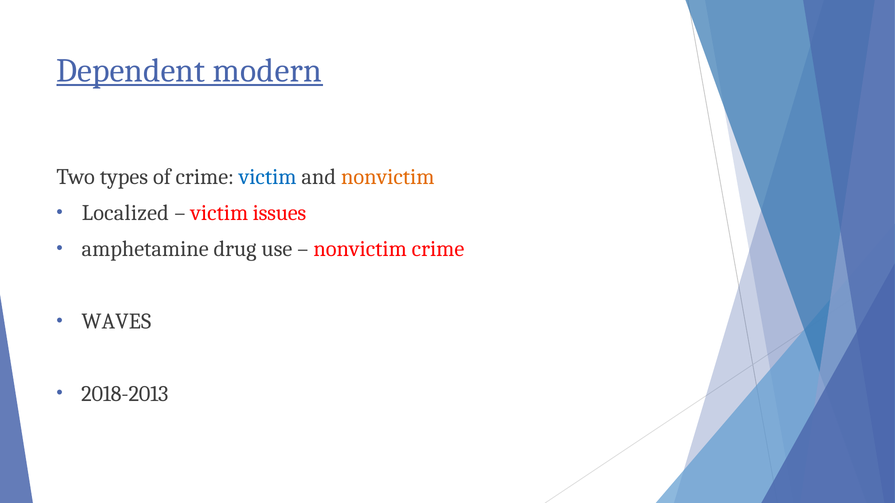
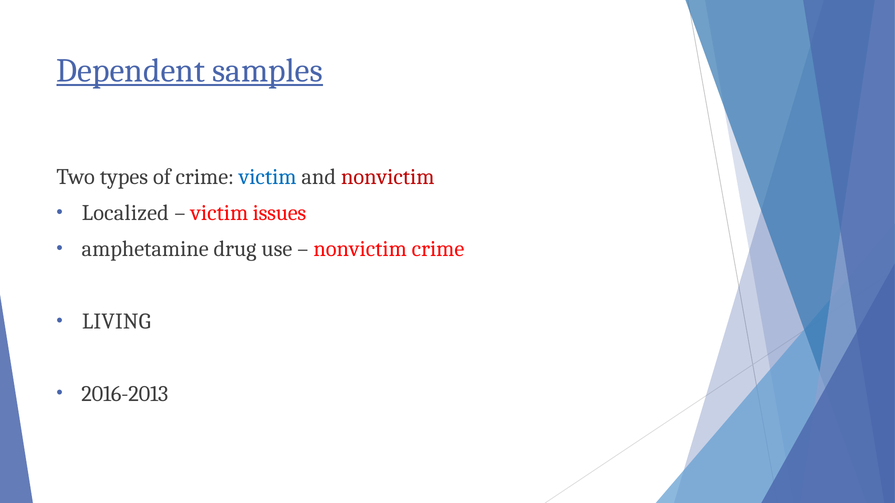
modern: modern -> samples
nonvictim at (388, 177) colour: orange -> red
WAVES: WAVES -> LIVING
2018-2013: 2018-2013 -> 2016-2013
